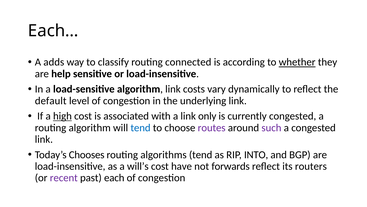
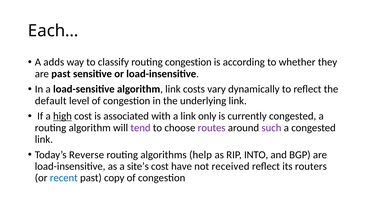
routing connected: connected -> congestion
whether underline: present -> none
are help: help -> past
tend at (141, 127) colour: blue -> purple
Chooses: Chooses -> Reverse
algorithms tend: tend -> help
will’s: will’s -> site’s
forwards: forwards -> received
recent colour: purple -> blue
each: each -> copy
